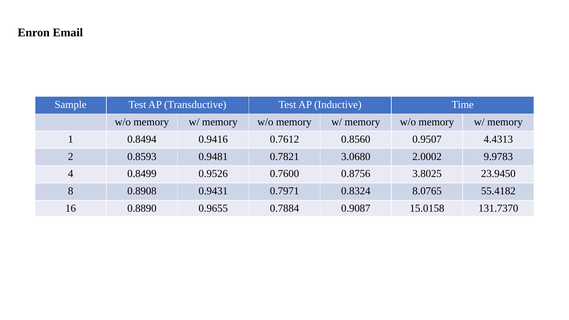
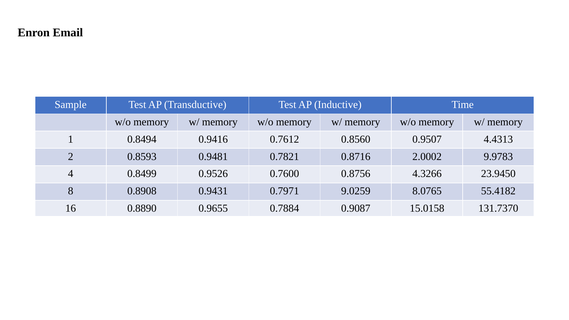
3.0680: 3.0680 -> 0.8716
3.8025: 3.8025 -> 4.3266
0.8324: 0.8324 -> 9.0259
